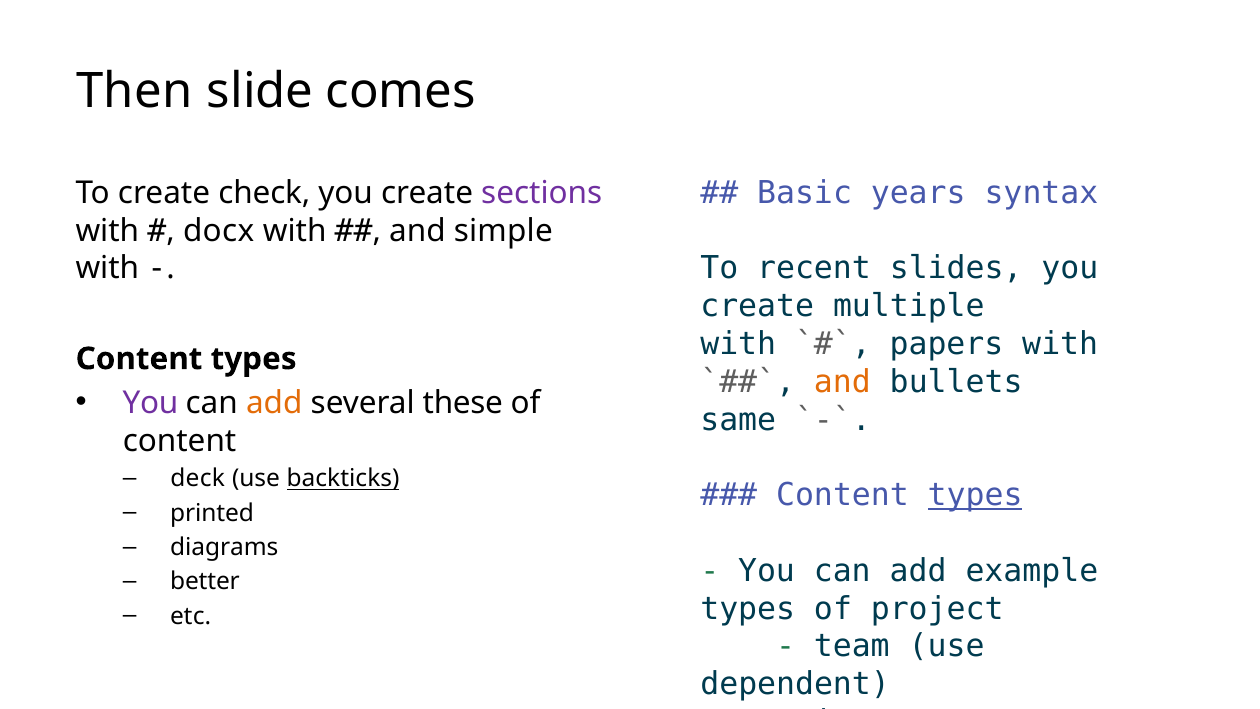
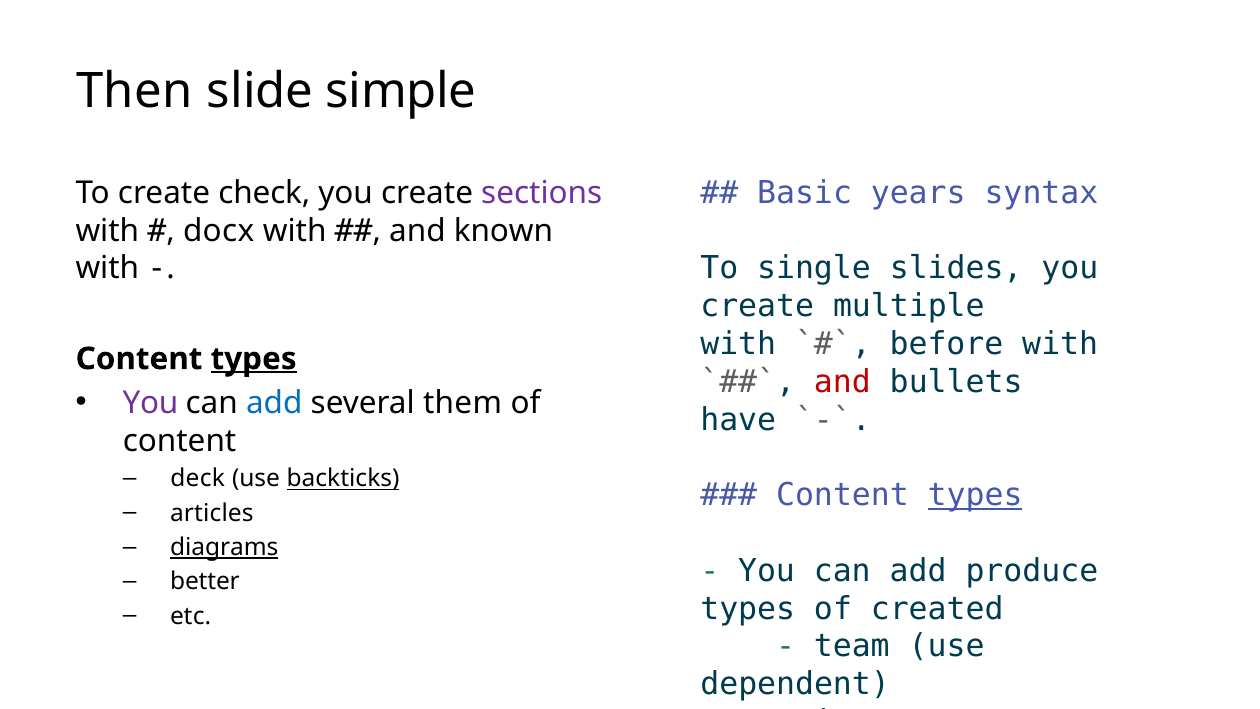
comes: comes -> simple
simple: simple -> known
recent: recent -> single
papers: papers -> before
types at (254, 359) underline: none -> present
and at (842, 382) colour: orange -> red
add at (274, 403) colour: orange -> blue
these: these -> them
same: same -> have
printed: printed -> articles
diagrams at (224, 547) underline: none -> present
example: example -> produce
project: project -> created
